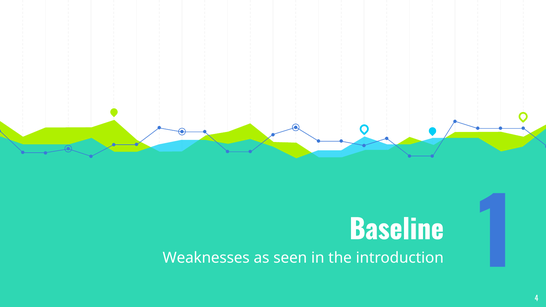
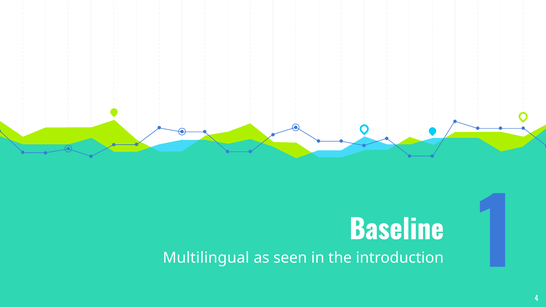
Weaknesses: Weaknesses -> Multilingual
